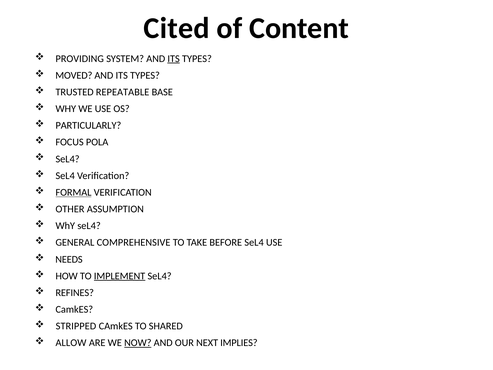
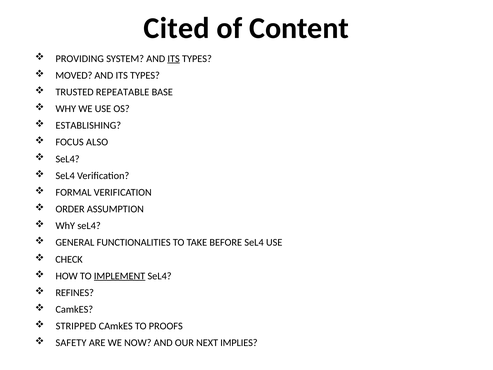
PARTICULARLY: PARTICULARLY -> ESTABLISHING
POLA: POLA -> ALSO
FORMAL underline: present -> none
OTHER: OTHER -> ORDER
COMPREHENSIVE: COMPREHENSIVE -> FUNCTIONALITIES
NEEDS: NEEDS -> CHECK
SHARED: SHARED -> PROOFS
ALLOW: ALLOW -> SAFETY
NOW underline: present -> none
